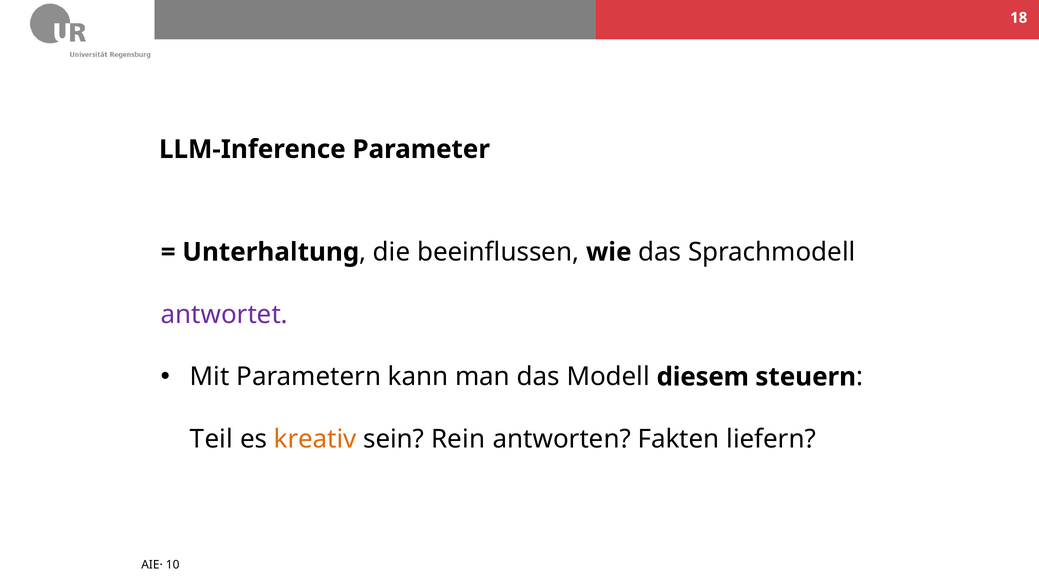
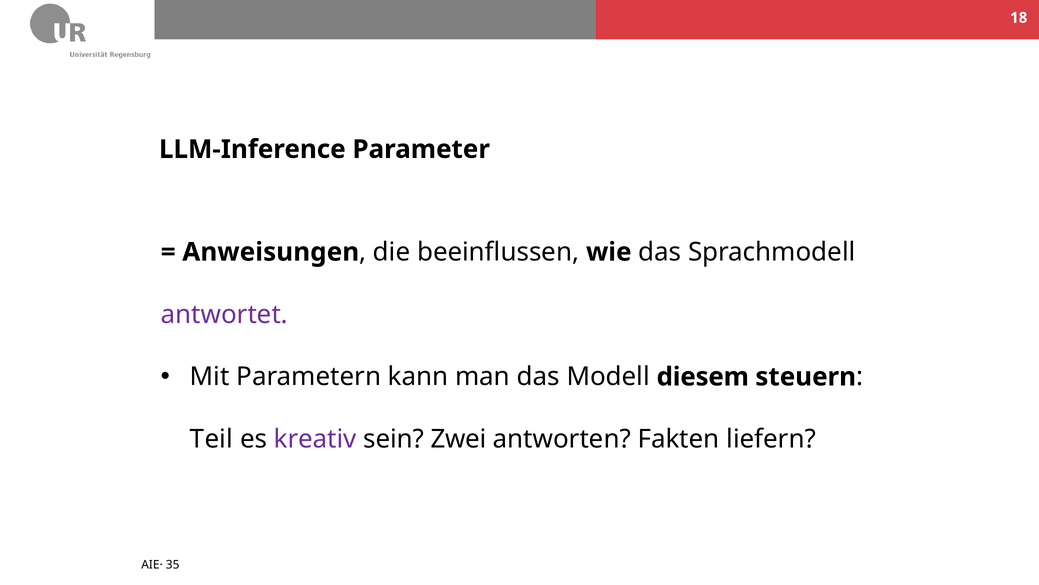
Unterhaltung: Unterhaltung -> Anweisungen
kreativ colour: orange -> purple
Rein: Rein -> Zwei
10: 10 -> 35
